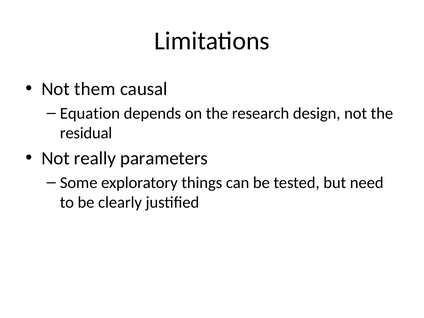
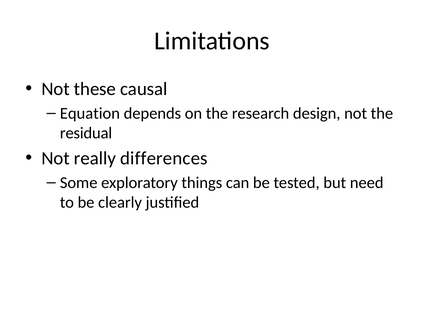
them: them -> these
parameters: parameters -> differences
